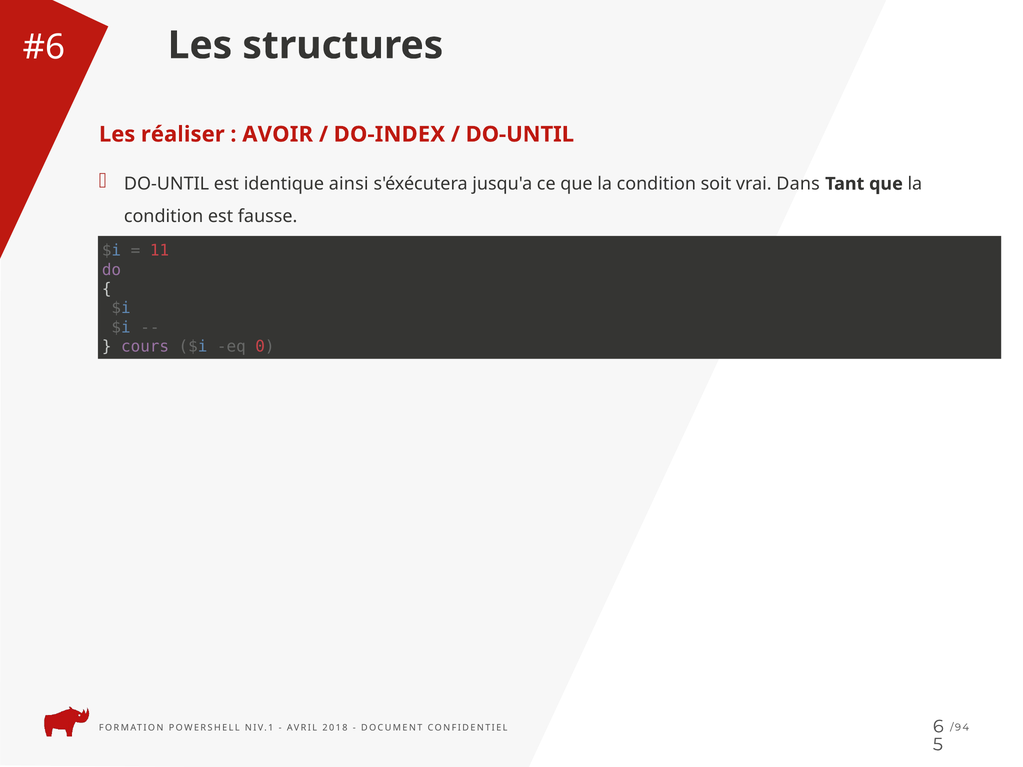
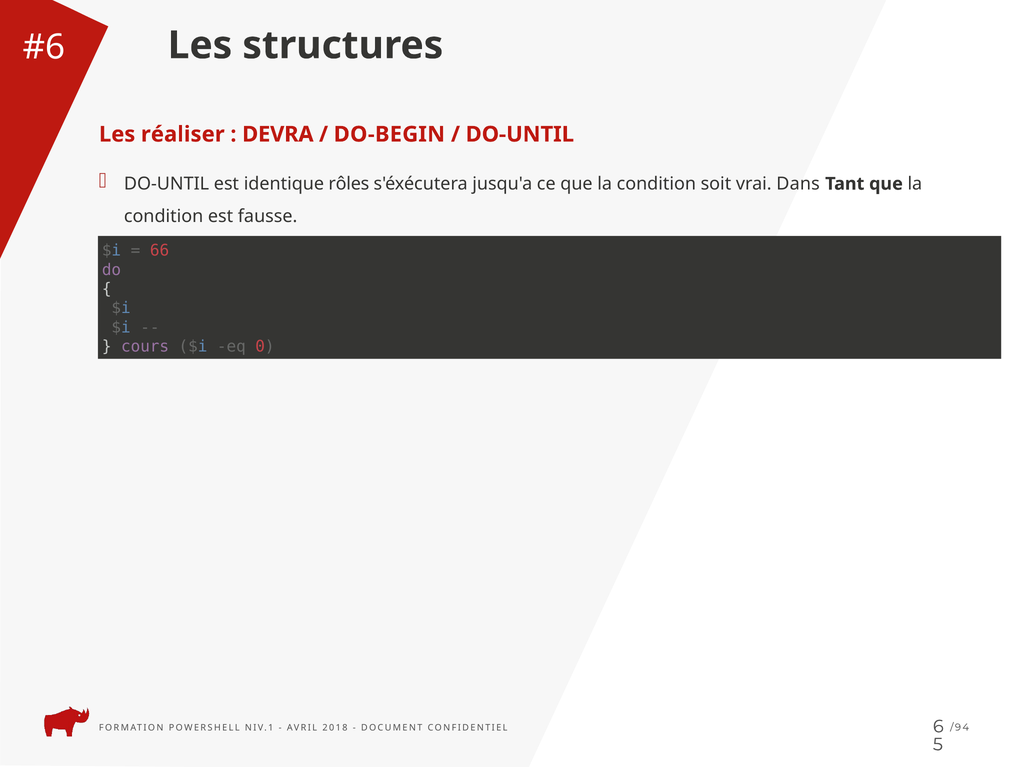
AVOIR: AVOIR -> DEVRA
DO-INDEX: DO-INDEX -> DO-BEGIN
ainsi: ainsi -> rôles
11: 11 -> 66
